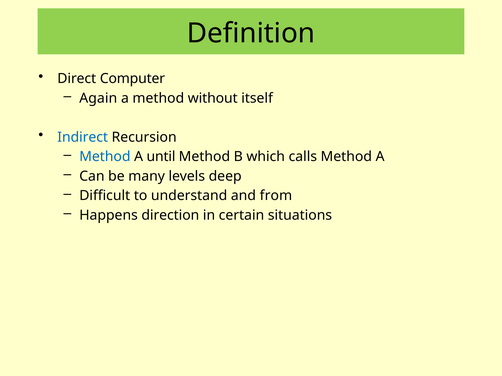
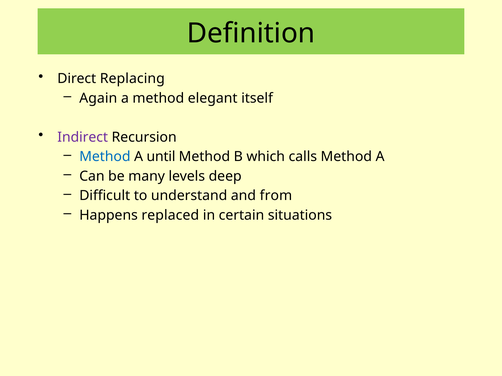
Computer: Computer -> Replacing
without: without -> elegant
Indirect colour: blue -> purple
direction: direction -> replaced
